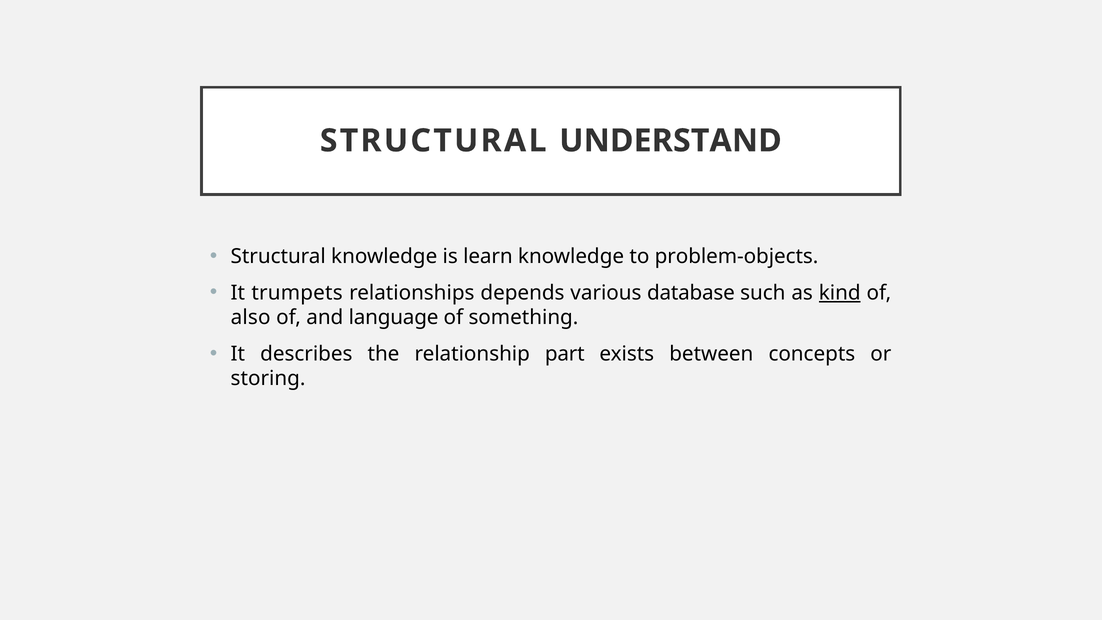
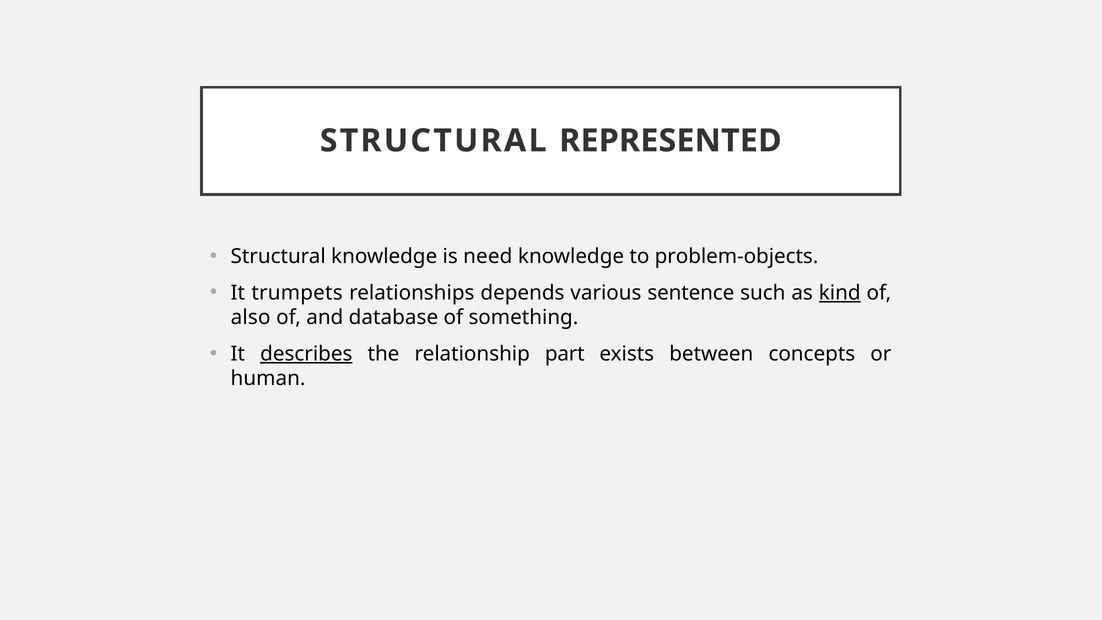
UNDERSTAND: UNDERSTAND -> REPRESENTED
learn: learn -> need
database: database -> sentence
language: language -> database
describes underline: none -> present
storing: storing -> human
